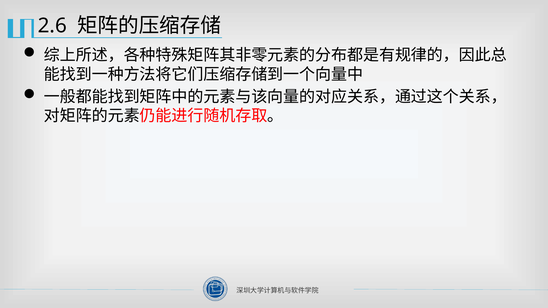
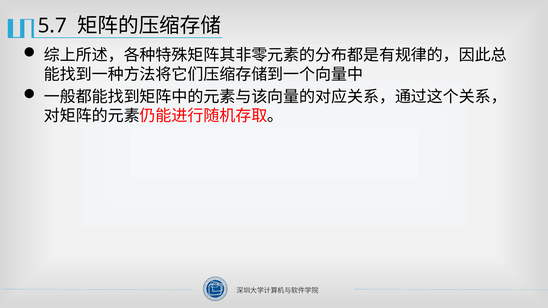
2.6: 2.6 -> 5.7
